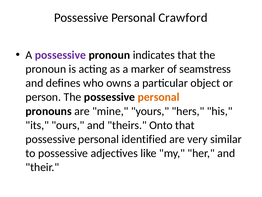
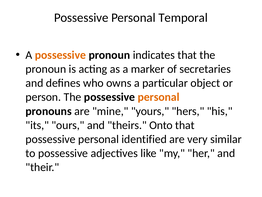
Crawford: Crawford -> Temporal
possessive at (60, 55) colour: purple -> orange
seamstress: seamstress -> secretaries
